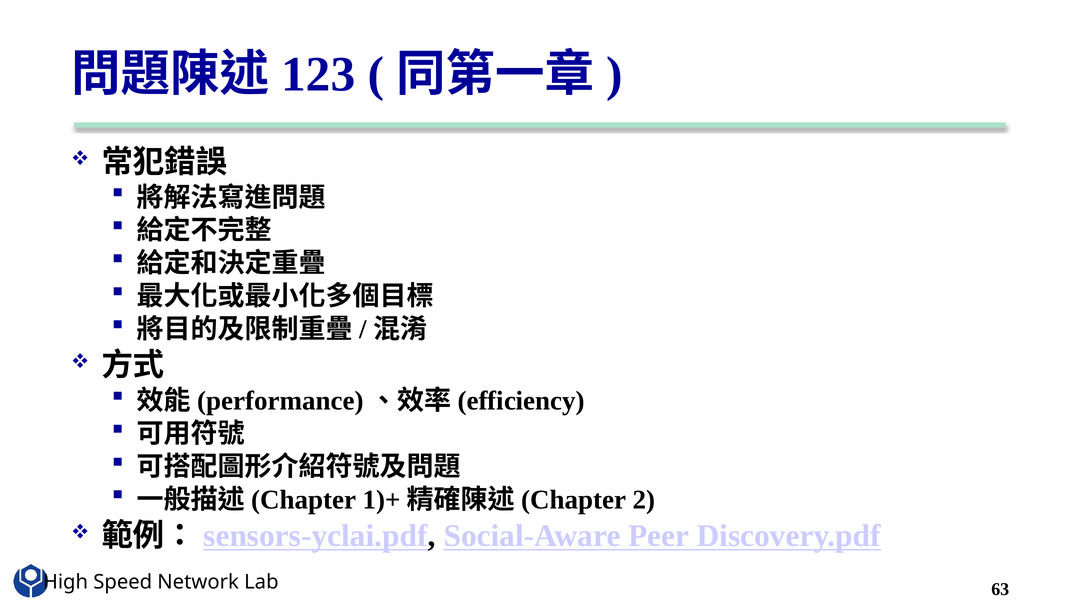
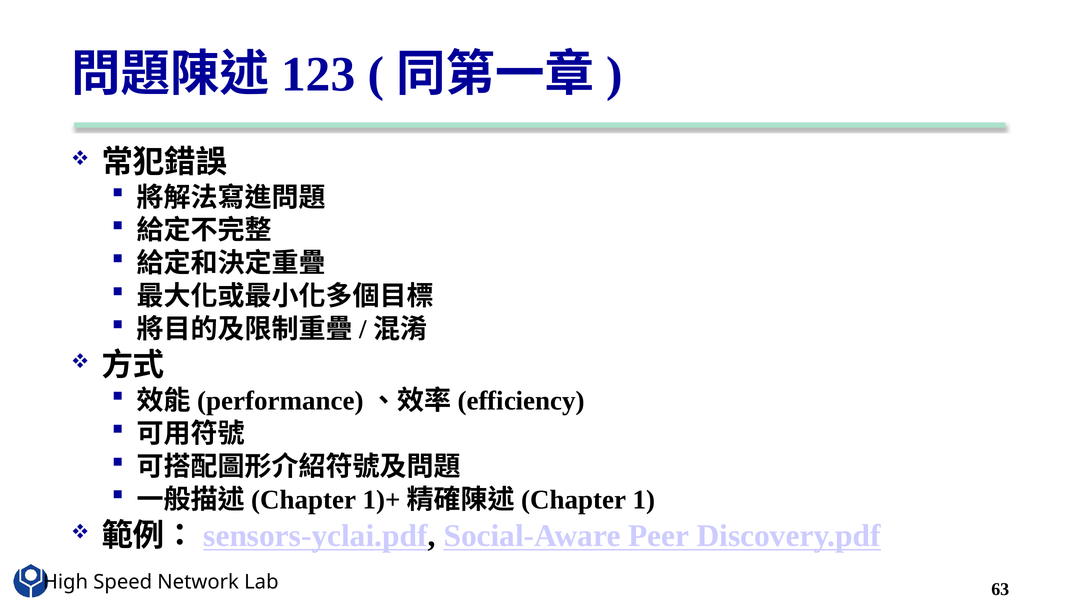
2: 2 -> 1
